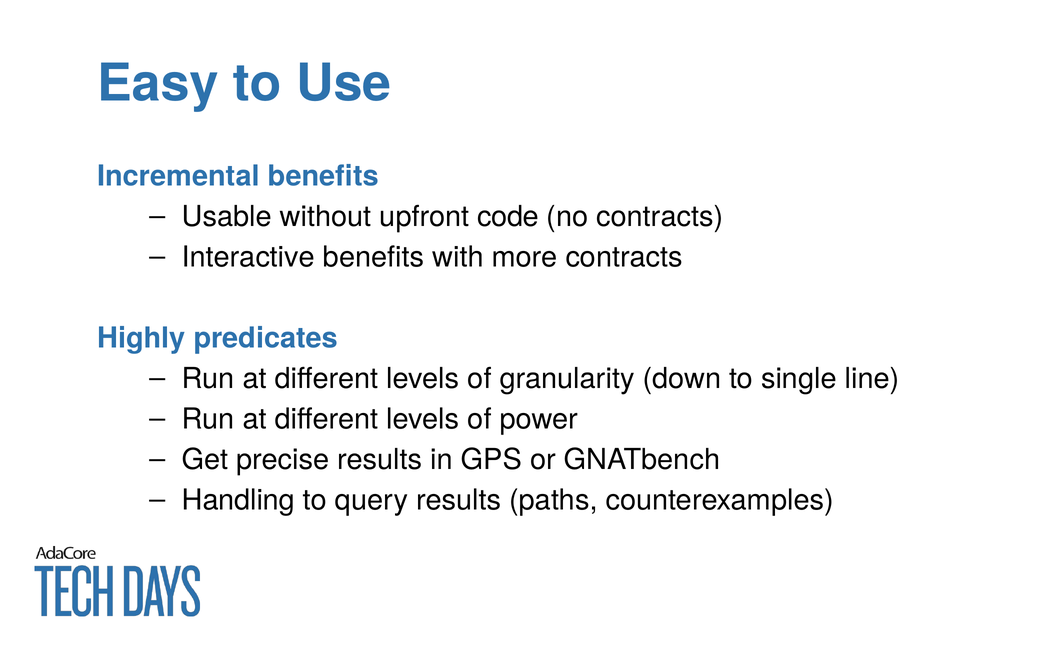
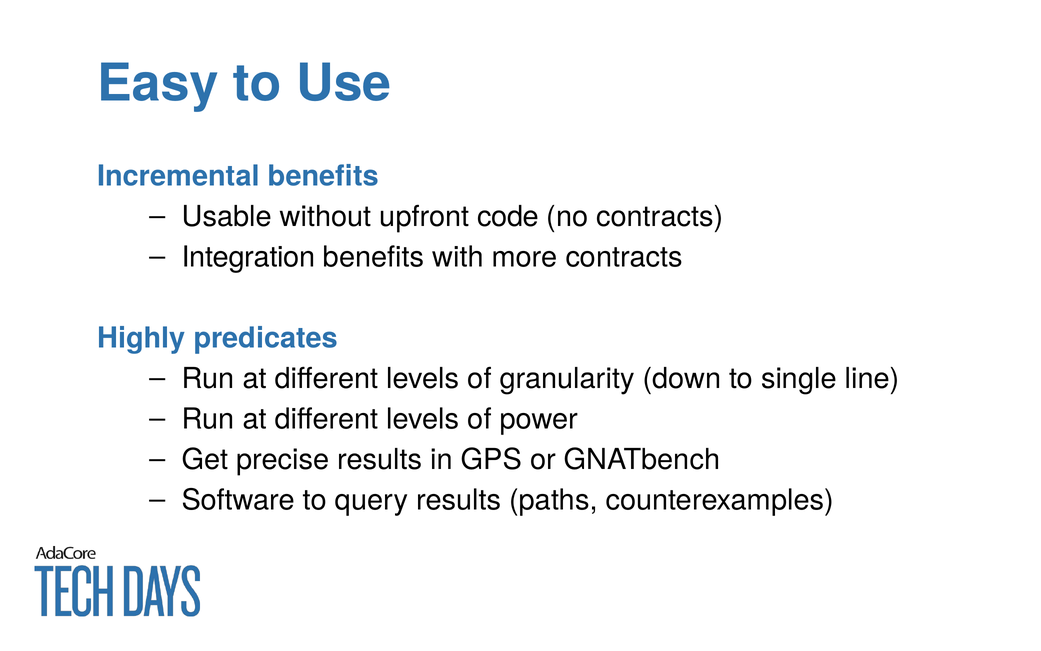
Interactive: Interactive -> Integration
Handling: Handling -> Software
